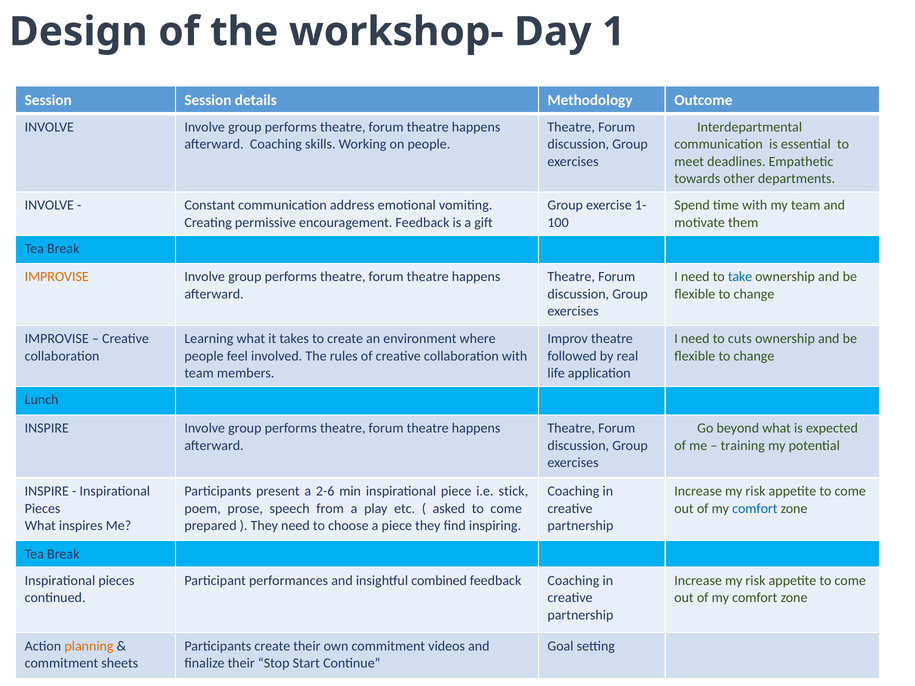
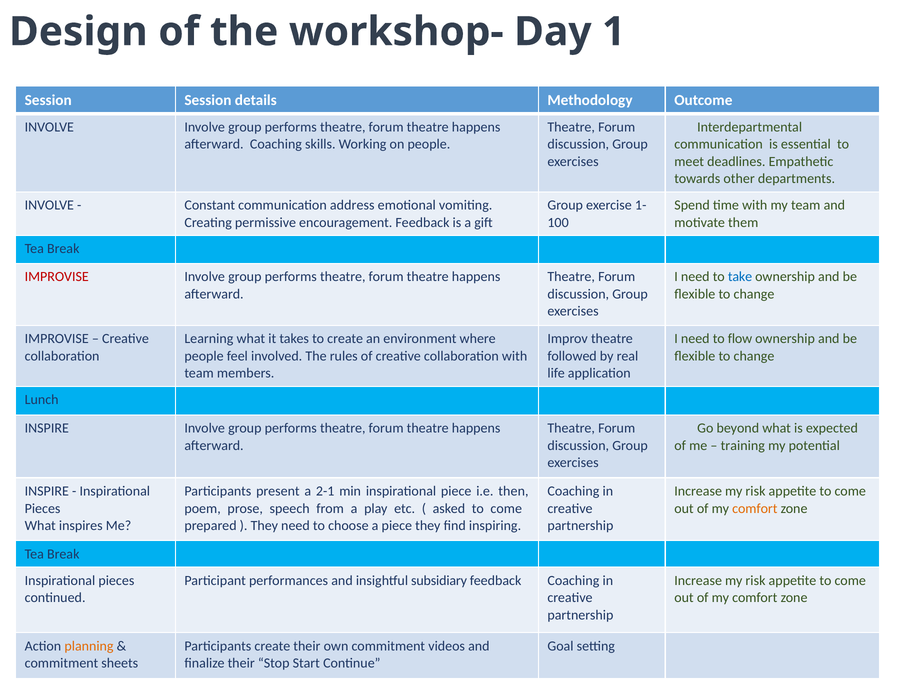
IMPROVISE at (57, 277) colour: orange -> red
cuts: cuts -> flow
2-6: 2-6 -> 2-1
stick: stick -> then
comfort at (755, 509) colour: blue -> orange
combined: combined -> subsidiary
